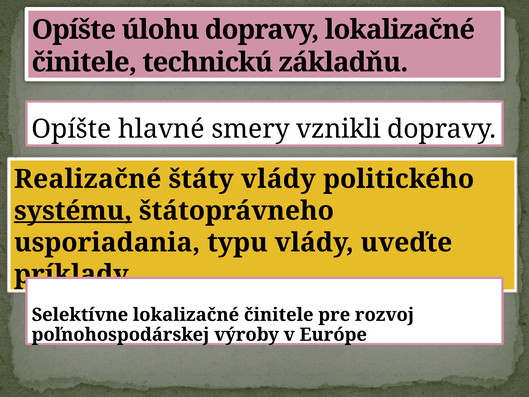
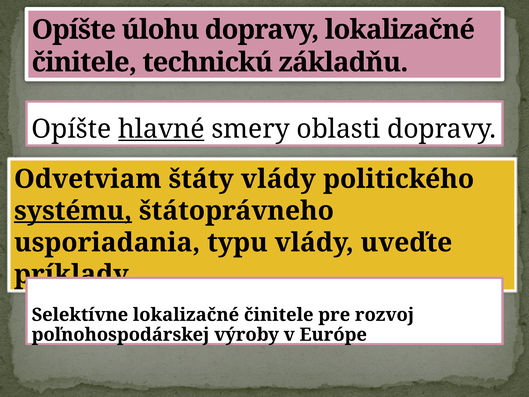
hlavné underline: none -> present
vznikli: vznikli -> oblasti
Realizačné: Realizačné -> Odvetviam
